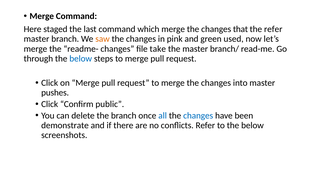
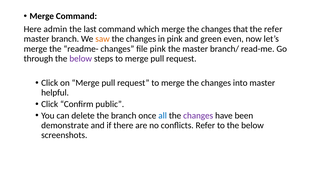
staged: staged -> admin
used: used -> even
file take: take -> pink
below at (81, 59) colour: blue -> purple
pushes: pushes -> helpful
changes at (198, 116) colour: blue -> purple
